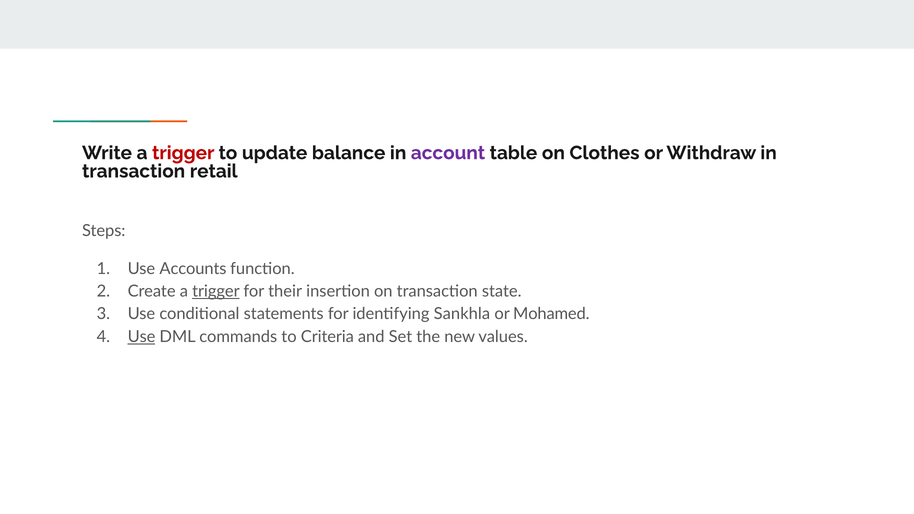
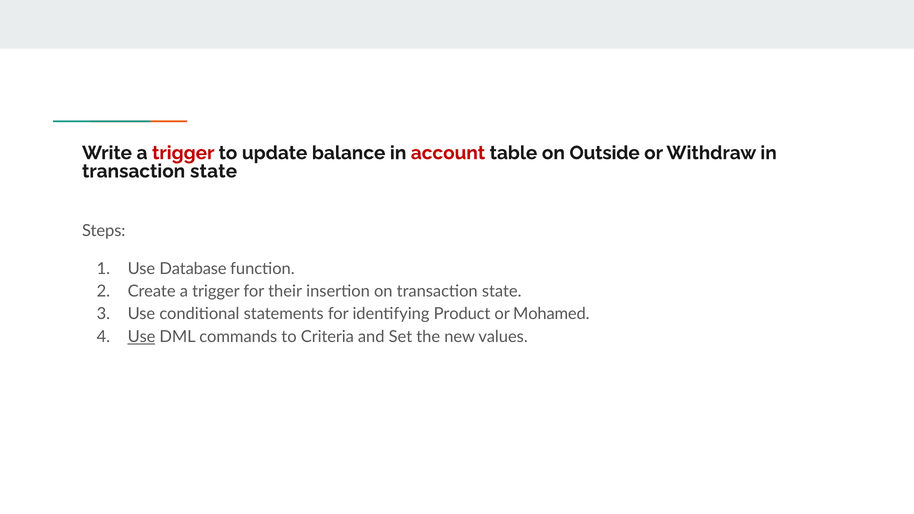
account colour: purple -> red
Clothes: Clothes -> Outside
retail at (214, 171): retail -> state
Accounts: Accounts -> Database
trigger at (216, 291) underline: present -> none
Sankhla: Sankhla -> Product
